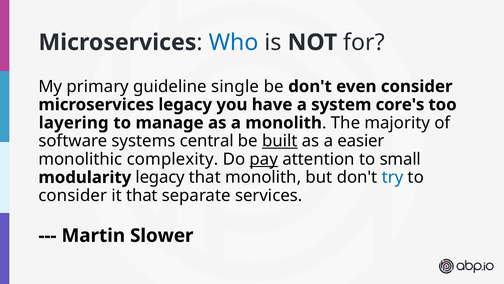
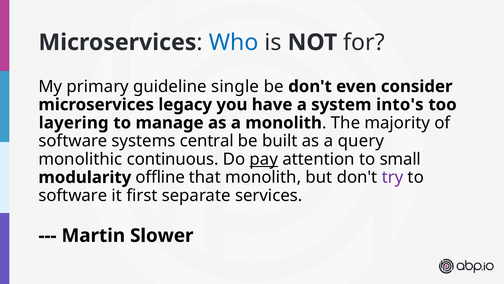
core's: core's -> into's
built underline: present -> none
easier: easier -> query
complexity: complexity -> continuous
modularity legacy: legacy -> offline
try colour: blue -> purple
consider at (73, 195): consider -> software
it that: that -> first
